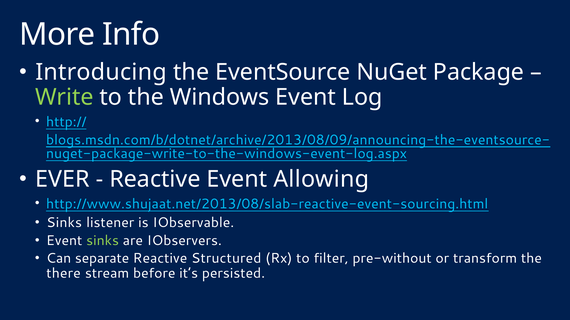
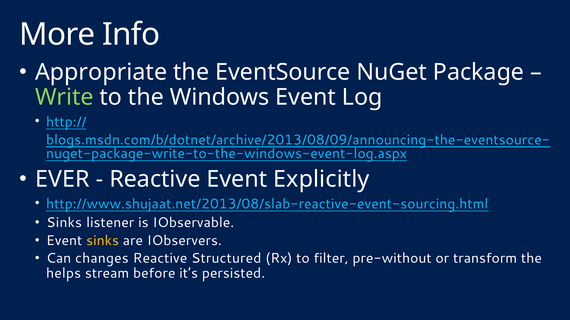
Introducing: Introducing -> Appropriate
Allowing: Allowing -> Explicitly
sinks at (103, 241) colour: light green -> yellow
separate: separate -> changes
there: there -> helps
